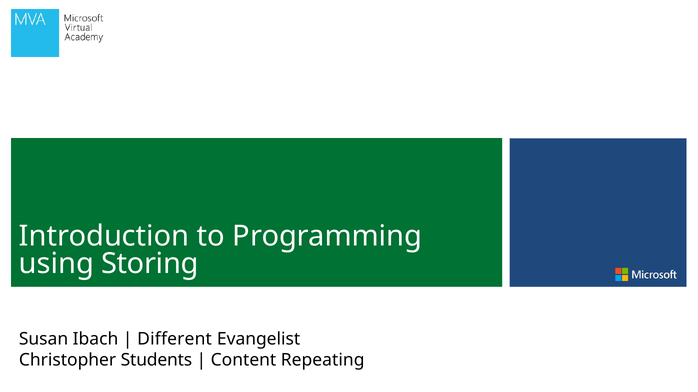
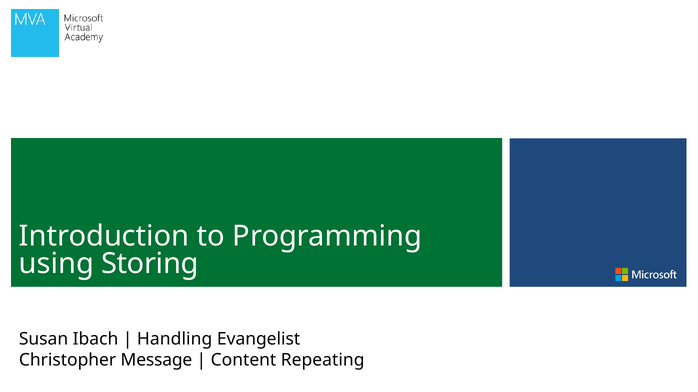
Different: Different -> Handling
Students: Students -> Message
